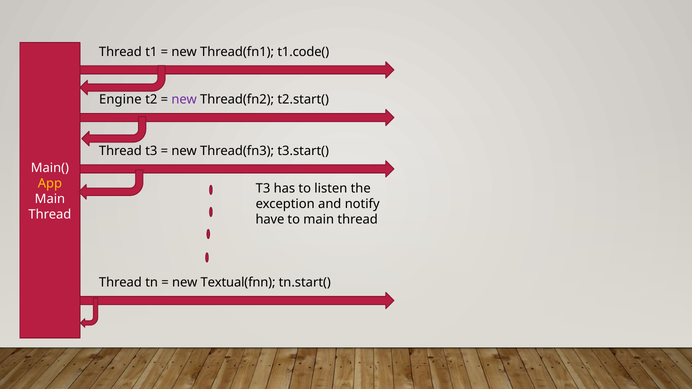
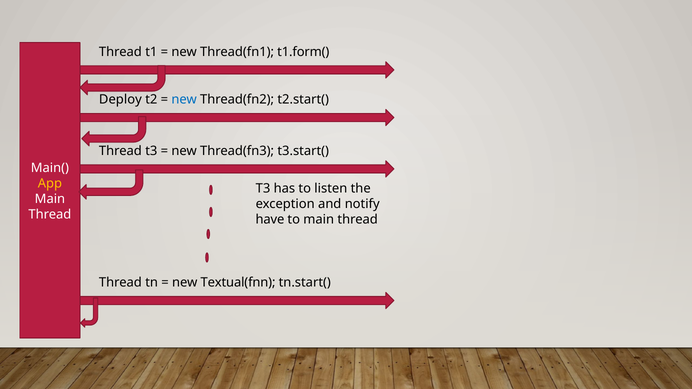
t1.code(: t1.code( -> t1.form(
Engine: Engine -> Deploy
new at (184, 100) colour: purple -> blue
